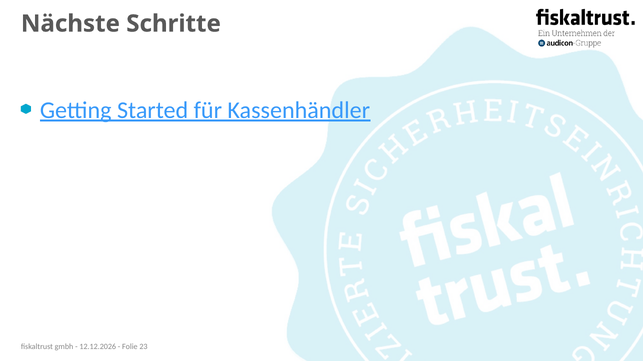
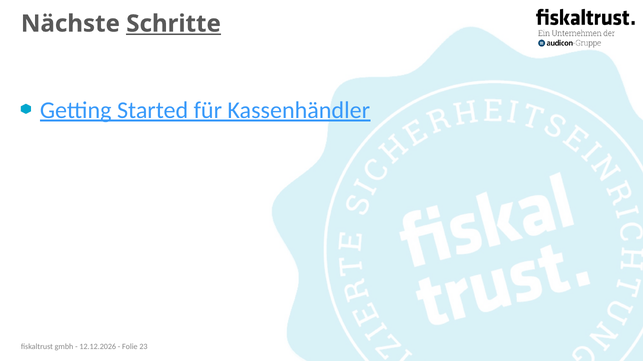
Schritte underline: none -> present
